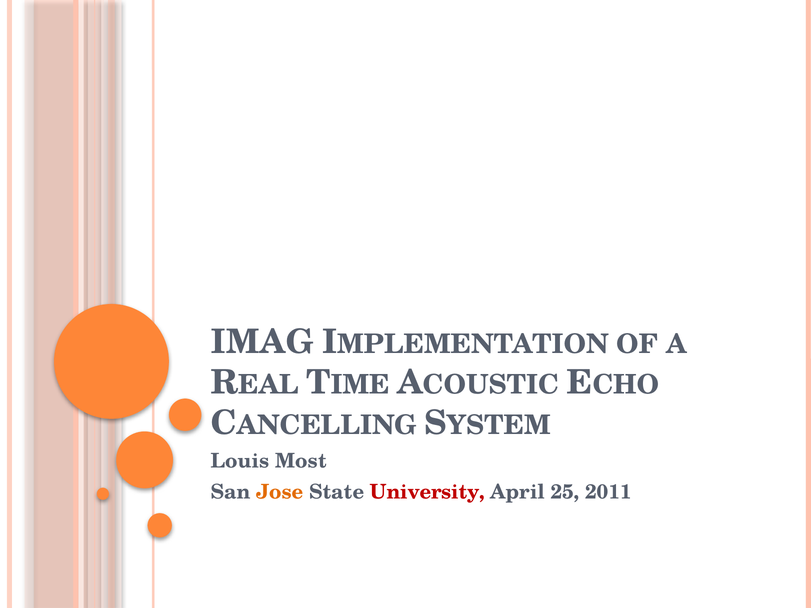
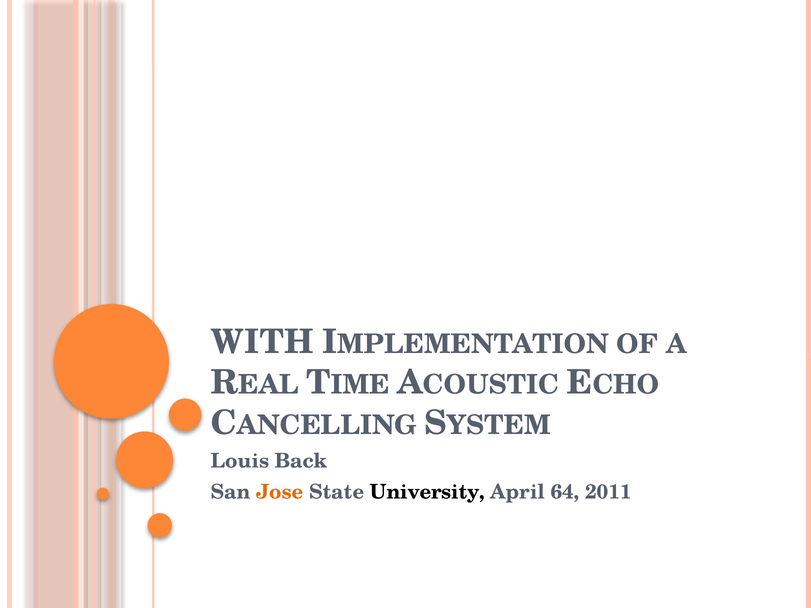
IMAG: IMAG -> WITH
Most: Most -> Back
University colour: red -> black
25: 25 -> 64
